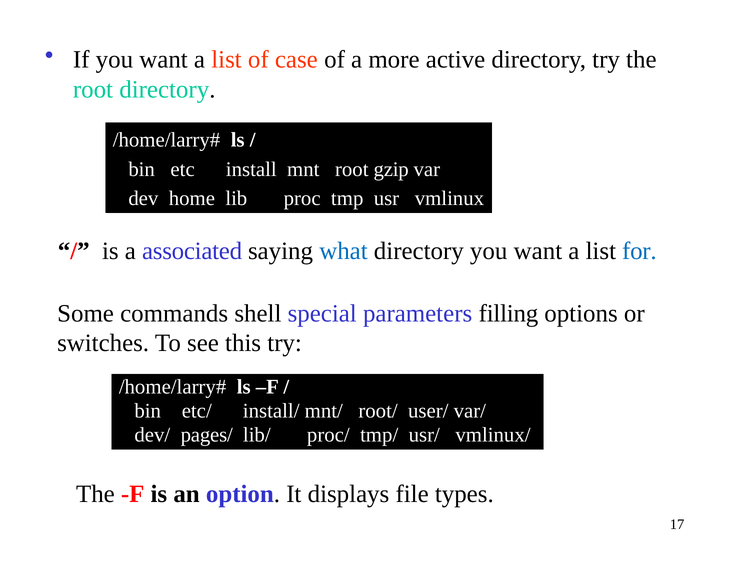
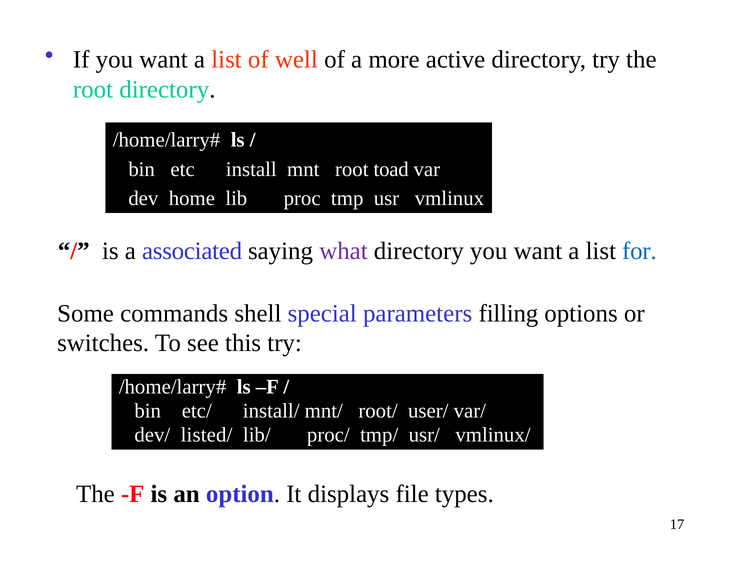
case: case -> well
gzip: gzip -> toad
what colour: blue -> purple
pages/: pages/ -> listed/
